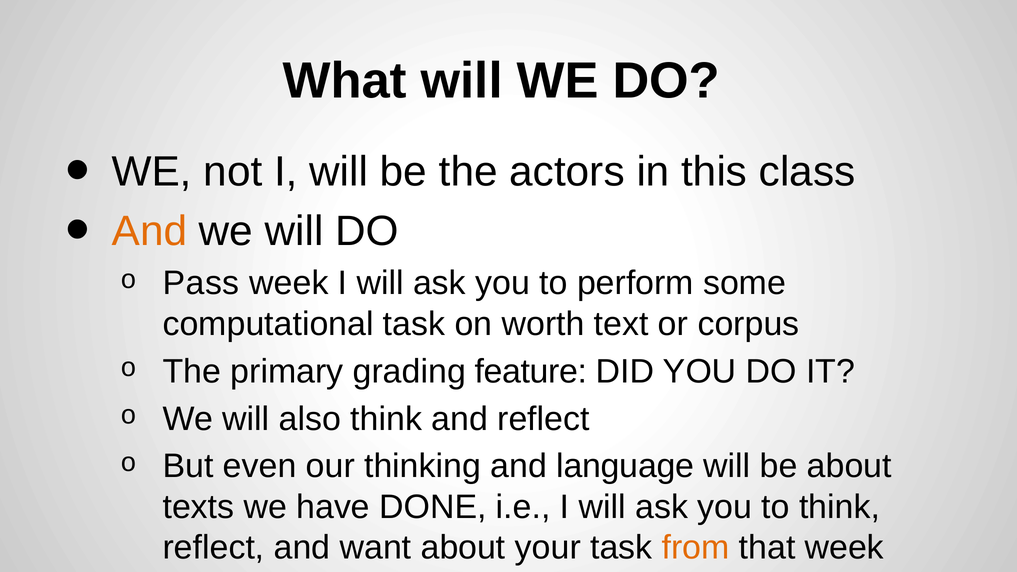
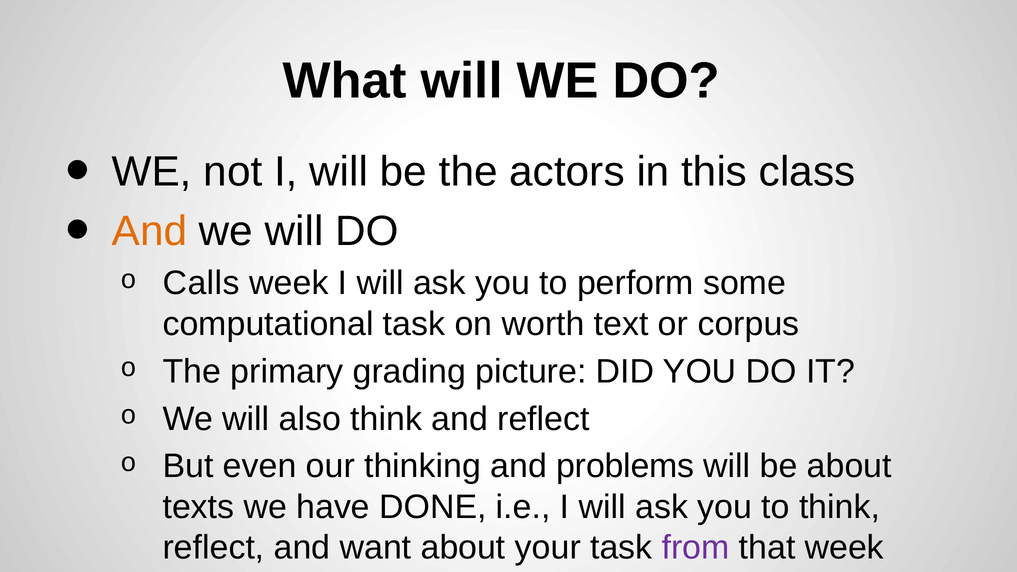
Pass: Pass -> Calls
feature: feature -> picture
language: language -> problems
from colour: orange -> purple
